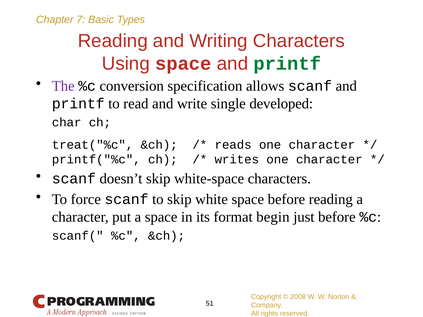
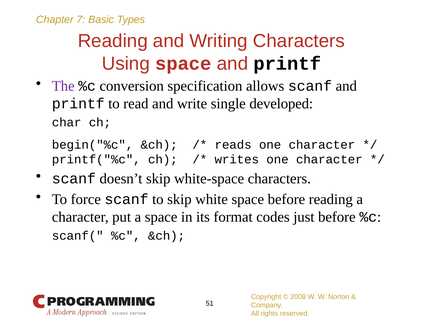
printf at (287, 64) colour: green -> black
treat("%c: treat("%c -> begin("%c
begin: begin -> codes
